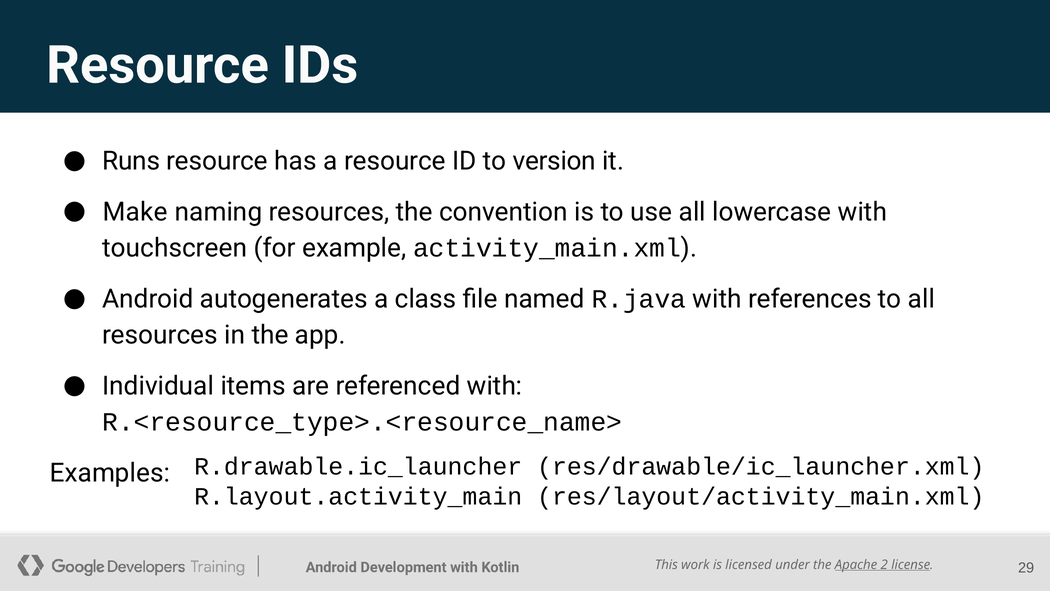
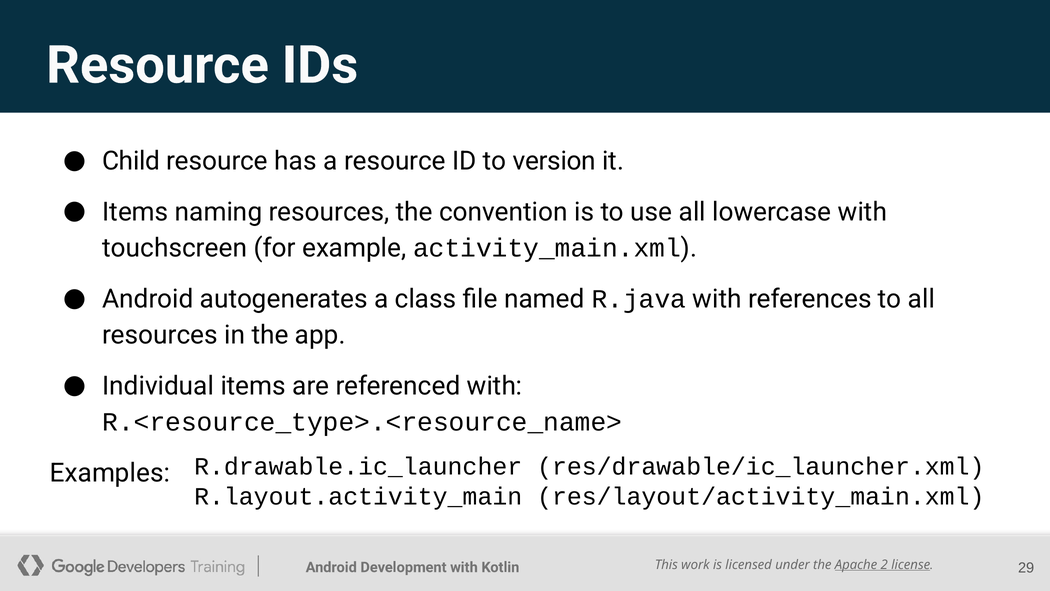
Runs: Runs -> Child
Make at (135, 212): Make -> Items
